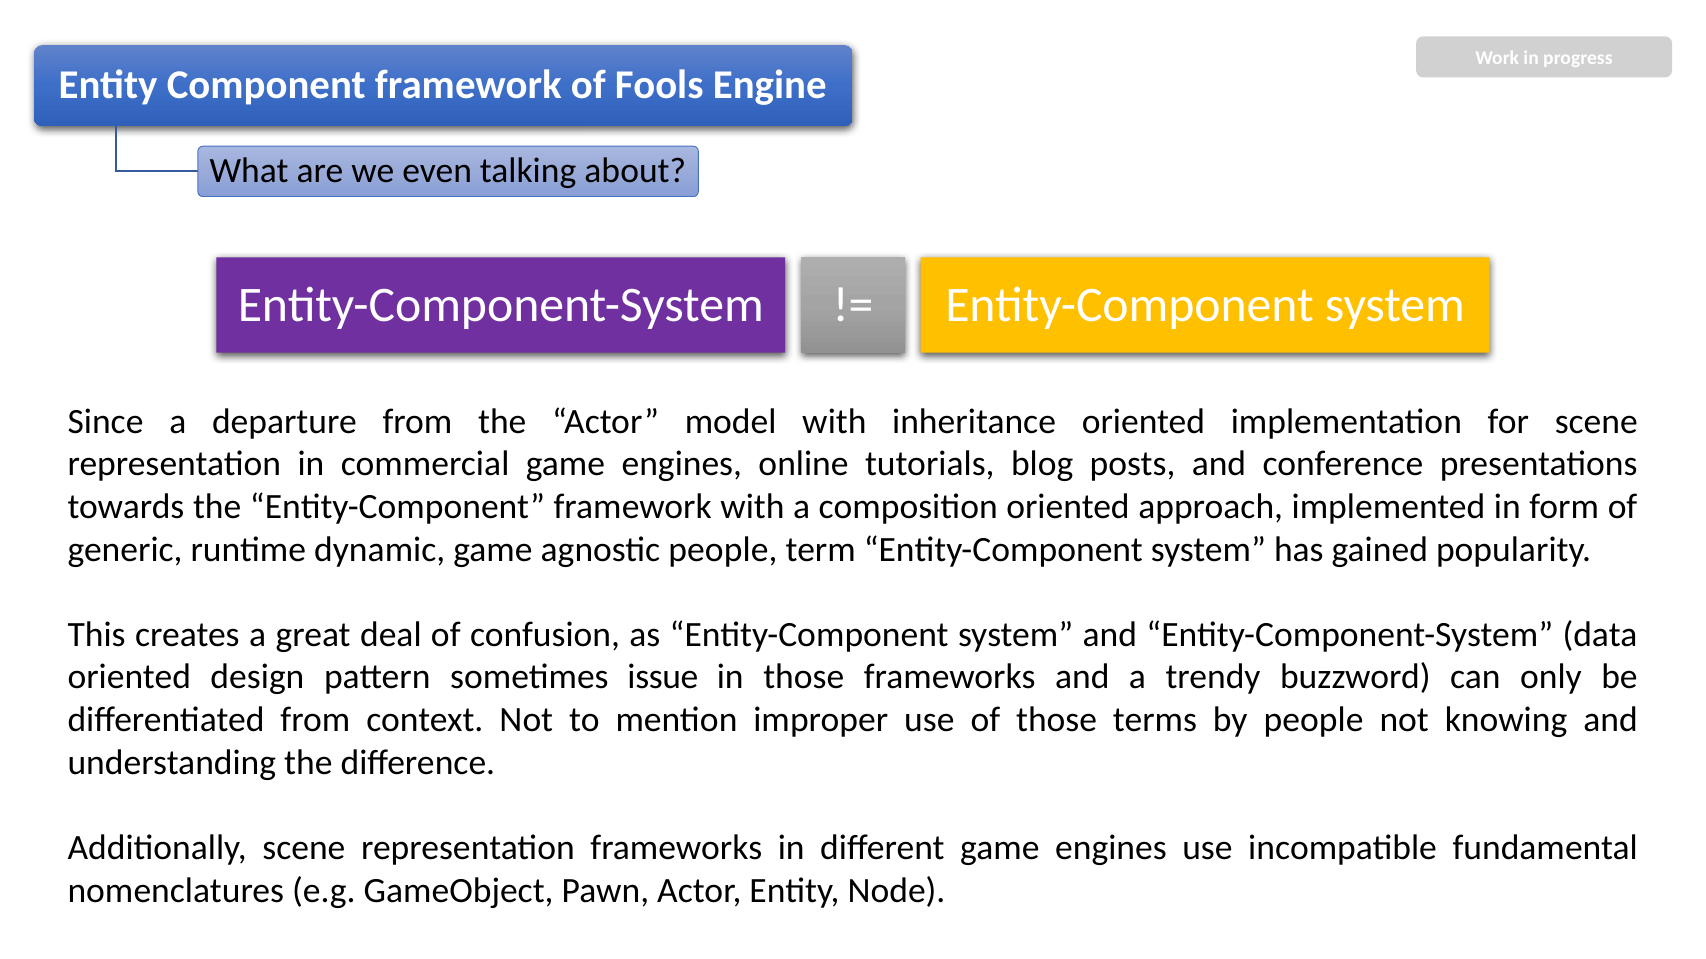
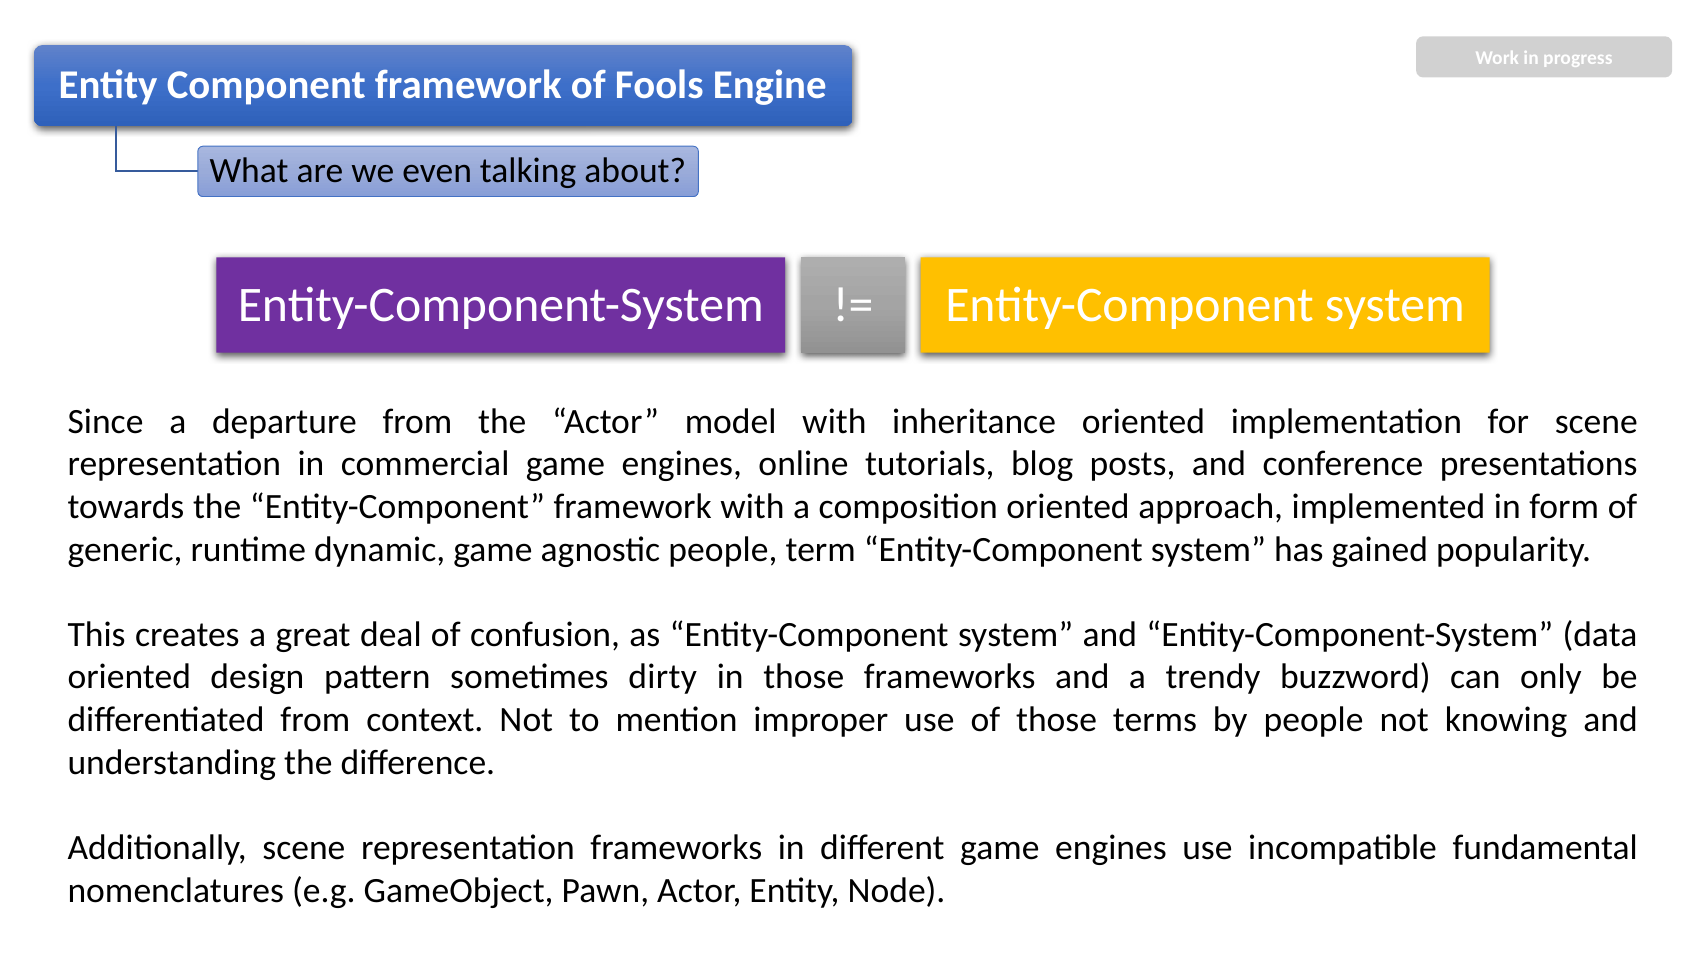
issue: issue -> dirty
